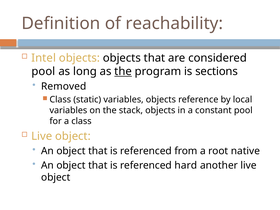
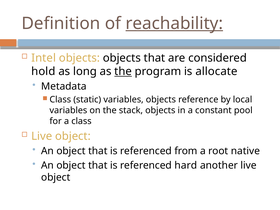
reachability underline: none -> present
pool at (43, 71): pool -> hold
sections: sections -> allocate
Removed: Removed -> Metadata
